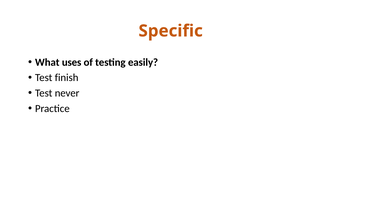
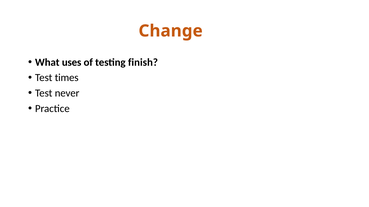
Specific: Specific -> Change
easily: easily -> finish
finish: finish -> times
